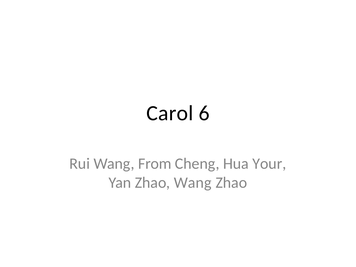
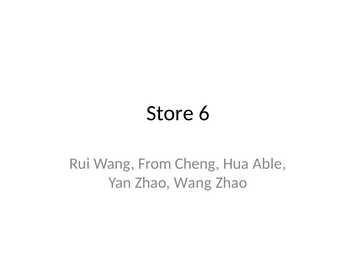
Carol: Carol -> Store
Your: Your -> Able
